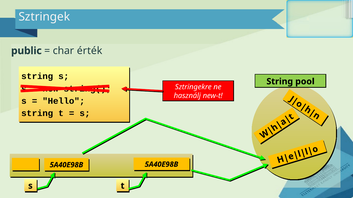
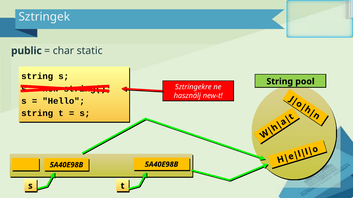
érték: érték -> static
